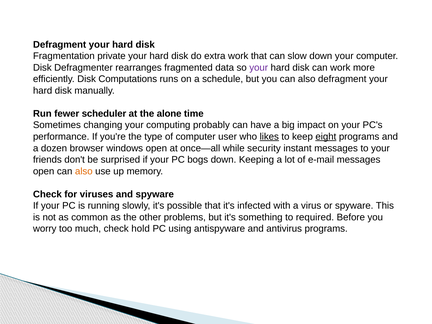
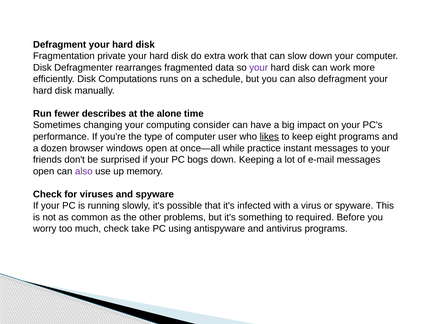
scheduler: scheduler -> describes
probably: probably -> consider
eight underline: present -> none
security: security -> practice
also at (84, 171) colour: orange -> purple
hold: hold -> take
